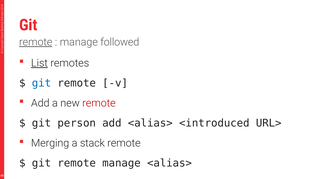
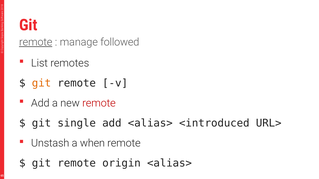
List underline: present -> none
git at (41, 83) colour: blue -> orange
person: person -> single
Merging: Merging -> Unstash
stack: stack -> when
remote manage: manage -> origin
